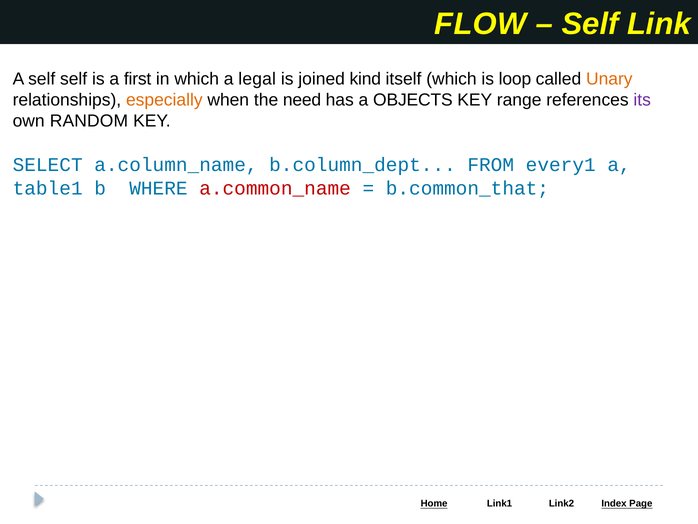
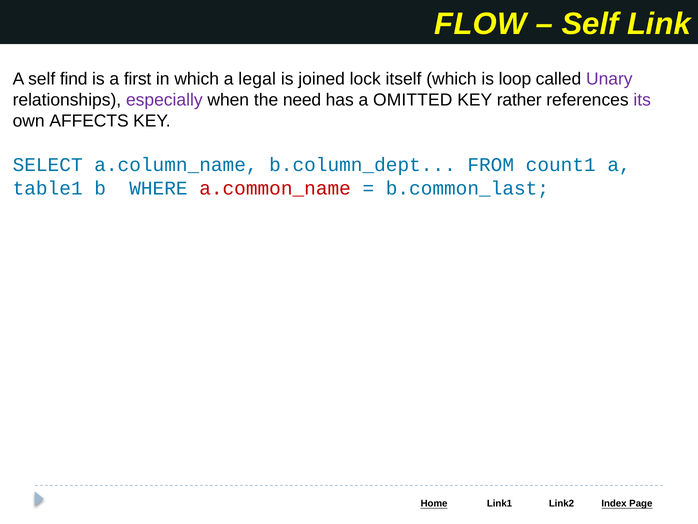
self self: self -> find
kind: kind -> lock
Unary colour: orange -> purple
especially colour: orange -> purple
OBJECTS: OBJECTS -> OMITTED
range: range -> rather
RANDOM: RANDOM -> AFFECTS
every1: every1 -> count1
b.common_that: b.common_that -> b.common_last
